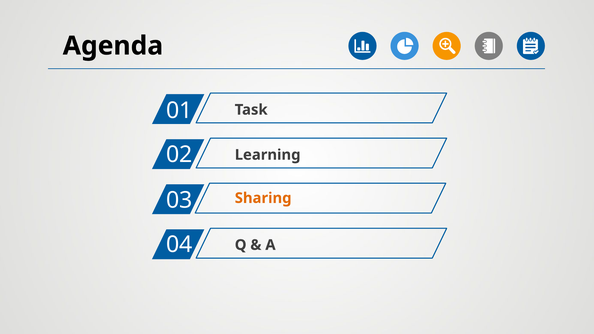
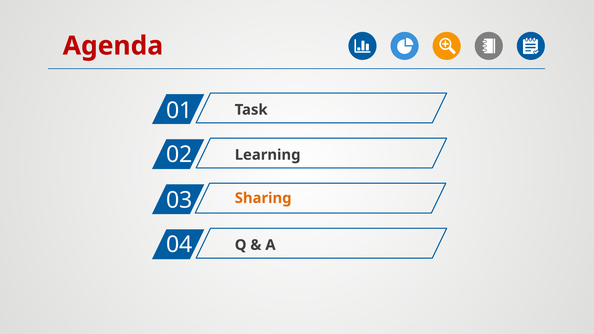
Agenda colour: black -> red
